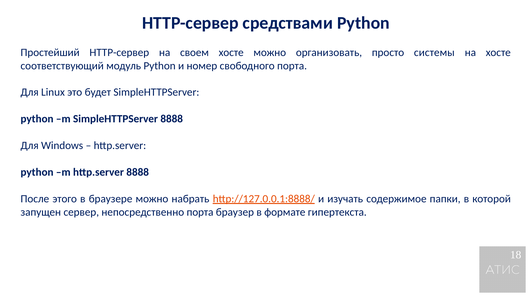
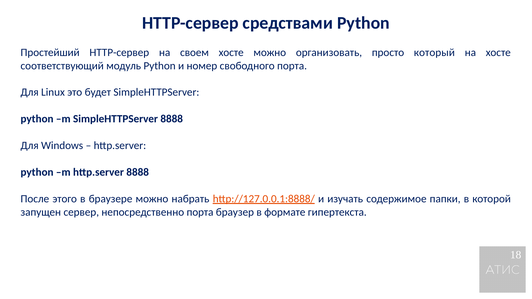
системы: системы -> который
